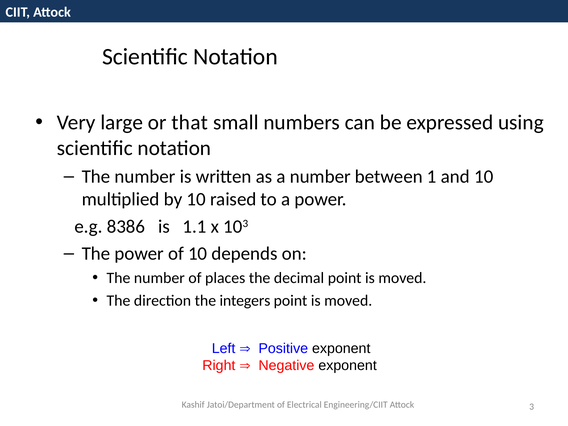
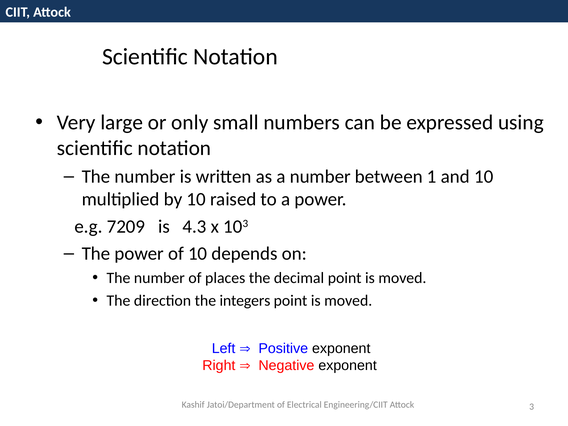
that: that -> only
8386: 8386 -> 7209
1.1: 1.1 -> 4.3
